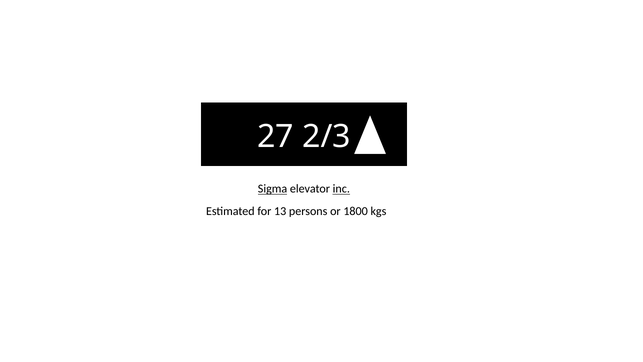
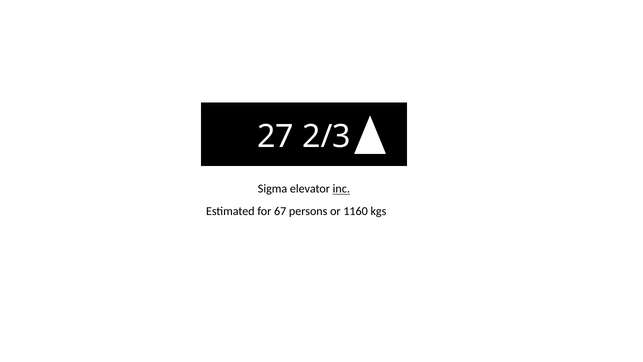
Sigma underline: present -> none
13: 13 -> 67
1800: 1800 -> 1160
